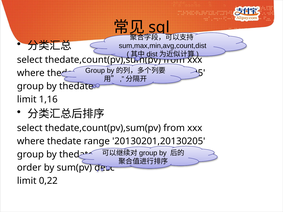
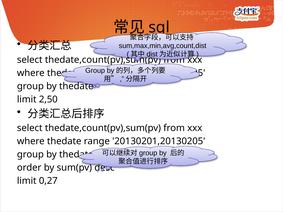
1,16: 1,16 -> 2,50
0,22: 0,22 -> 0,27
